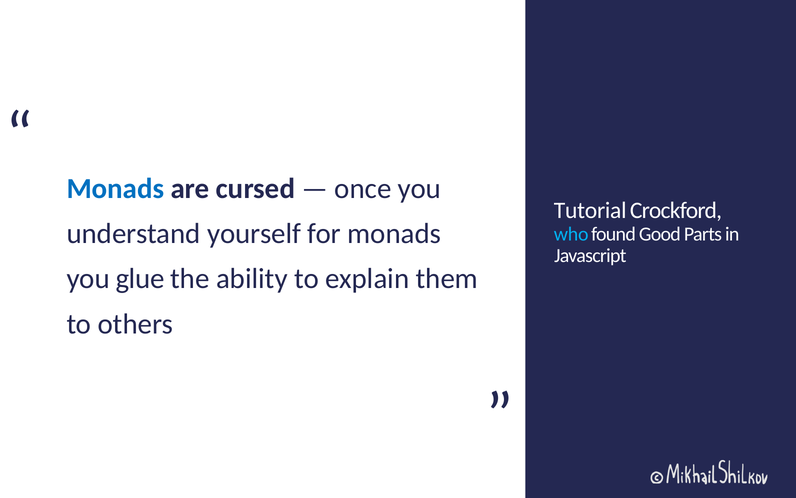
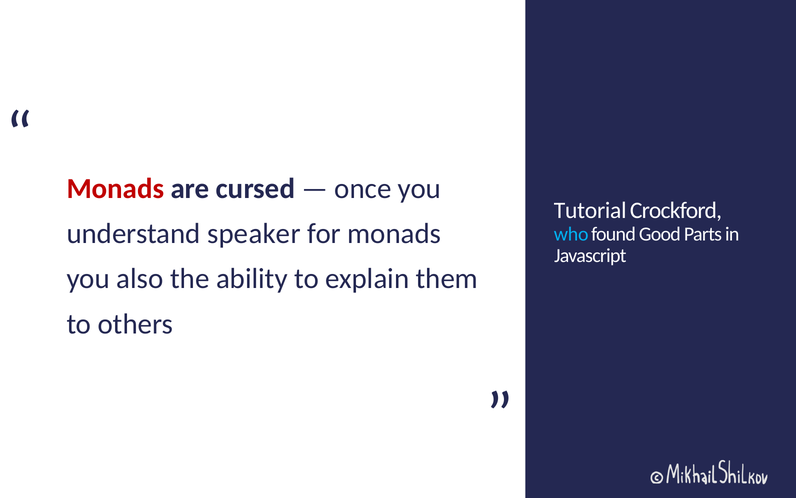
Monads at (115, 188) colour: blue -> red
yourself: yourself -> speaker
glue: glue -> also
